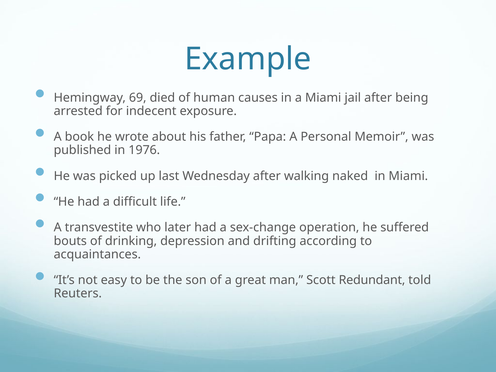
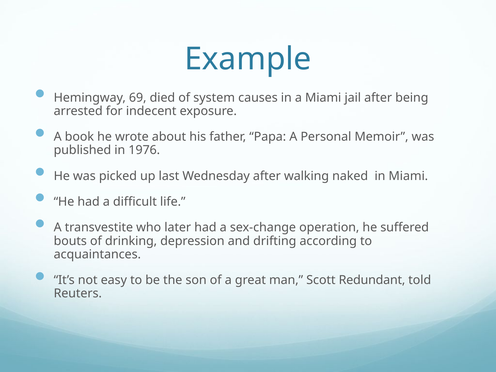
human: human -> system
